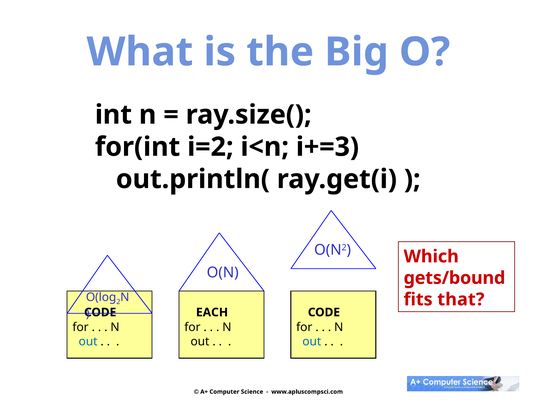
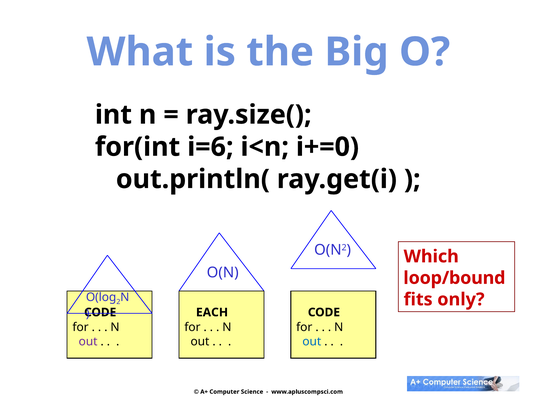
i=2: i=2 -> i=6
i+=3: i+=3 -> i+=0
gets/bound: gets/bound -> loop/bound
that: that -> only
out at (88, 341) colour: blue -> purple
